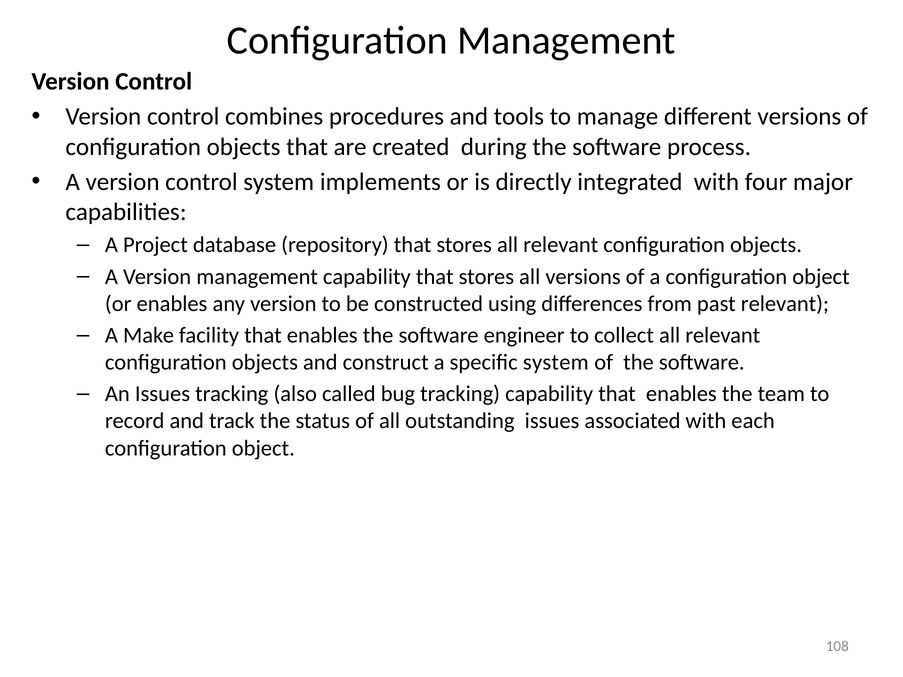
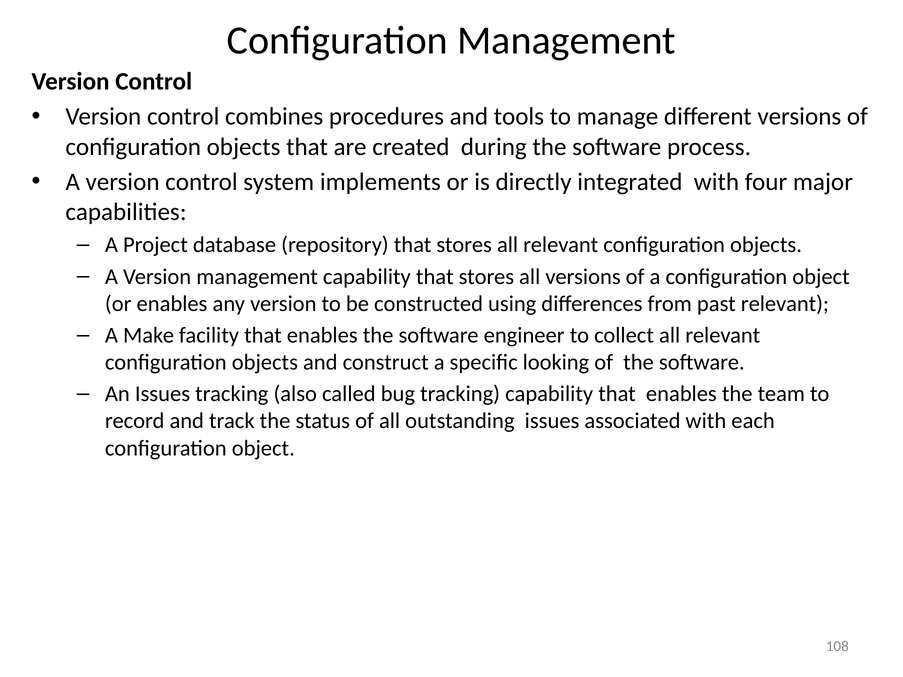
specific system: system -> looking
